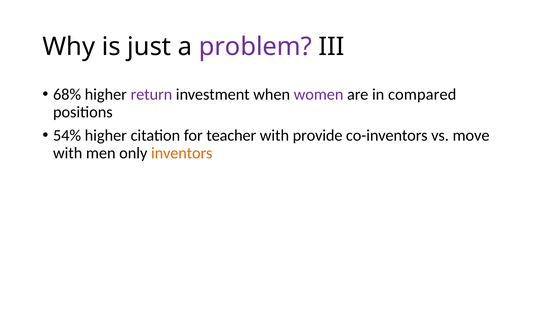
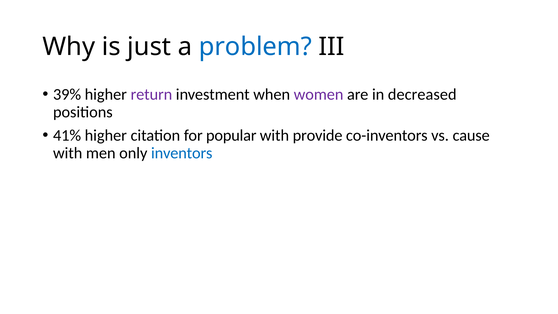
problem colour: purple -> blue
68%: 68% -> 39%
compared: compared -> decreased
54%: 54% -> 41%
teacher: teacher -> popular
move: move -> cause
inventors colour: orange -> blue
